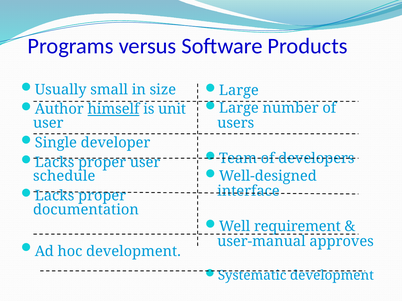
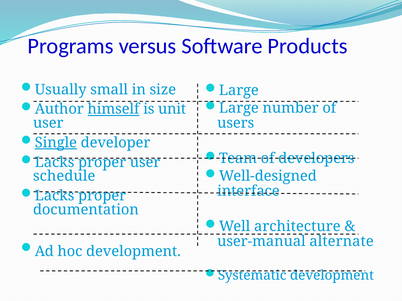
Single underline: none -> present
requirement: requirement -> architecture
approves: approves -> alternate
